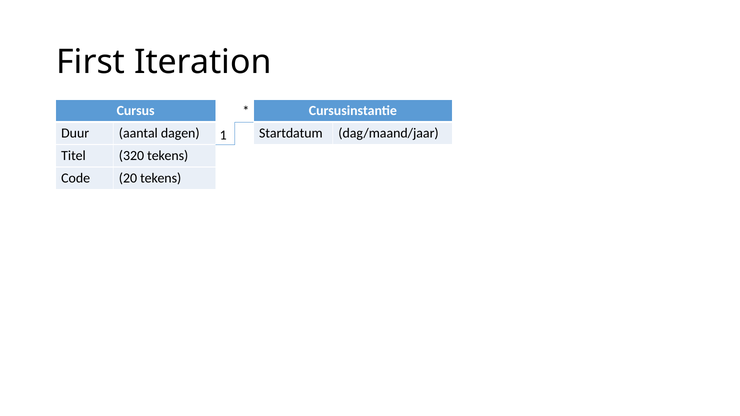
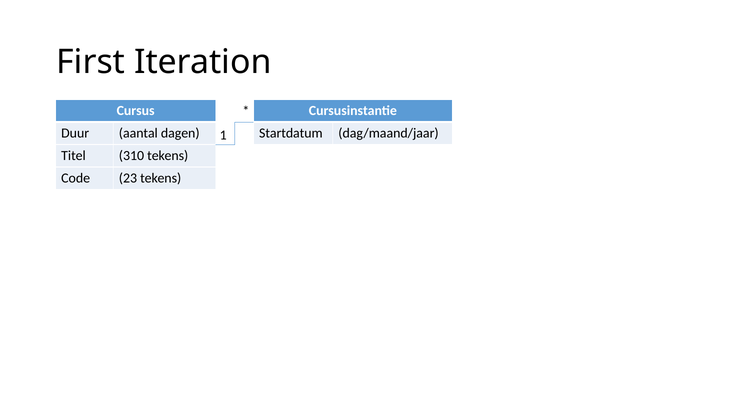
320: 320 -> 310
20: 20 -> 23
